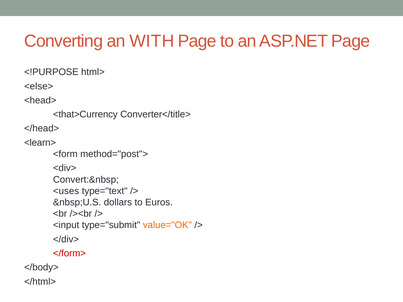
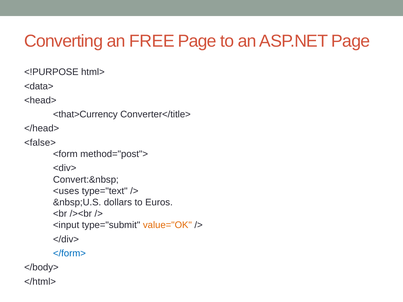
WITH: WITH -> FREE
<else>: <else> -> <data>
<learn>: <learn> -> <false>
</form> colour: red -> blue
